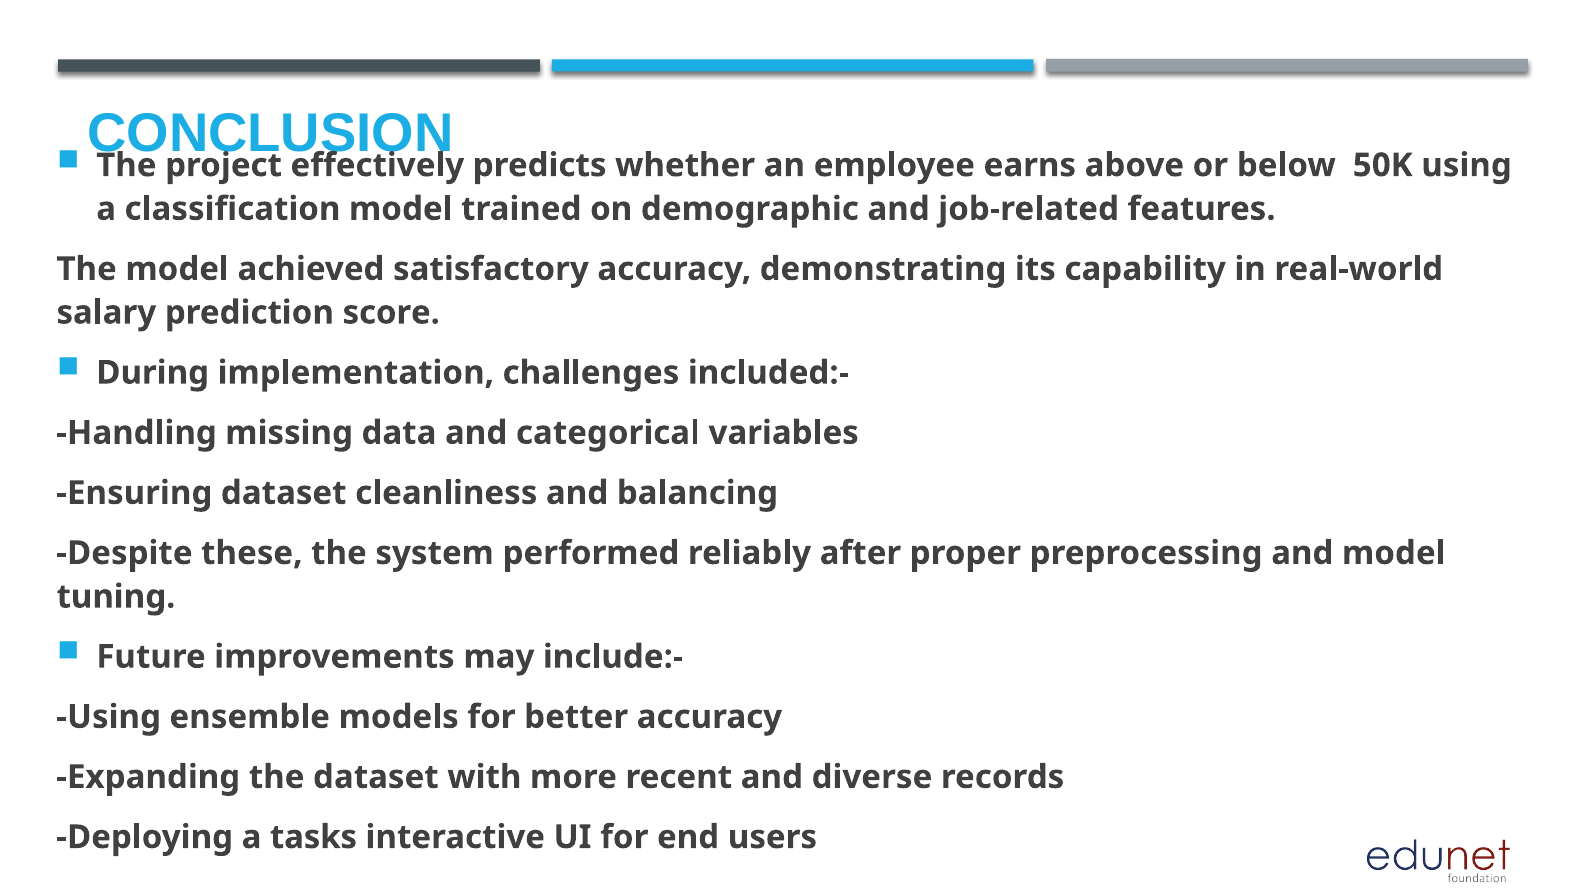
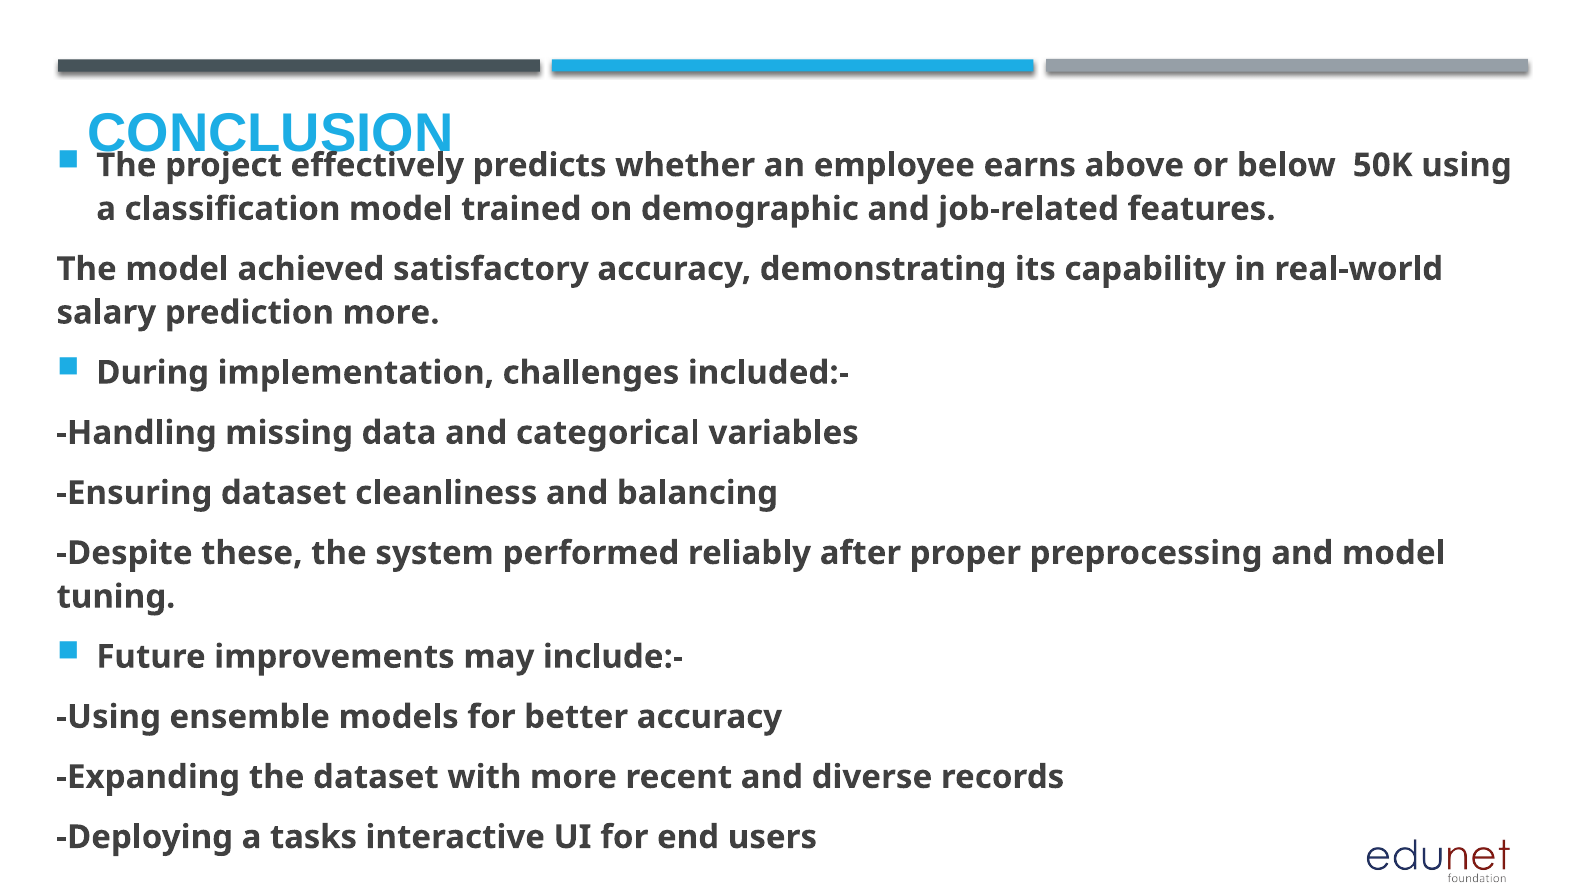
prediction score: score -> more
